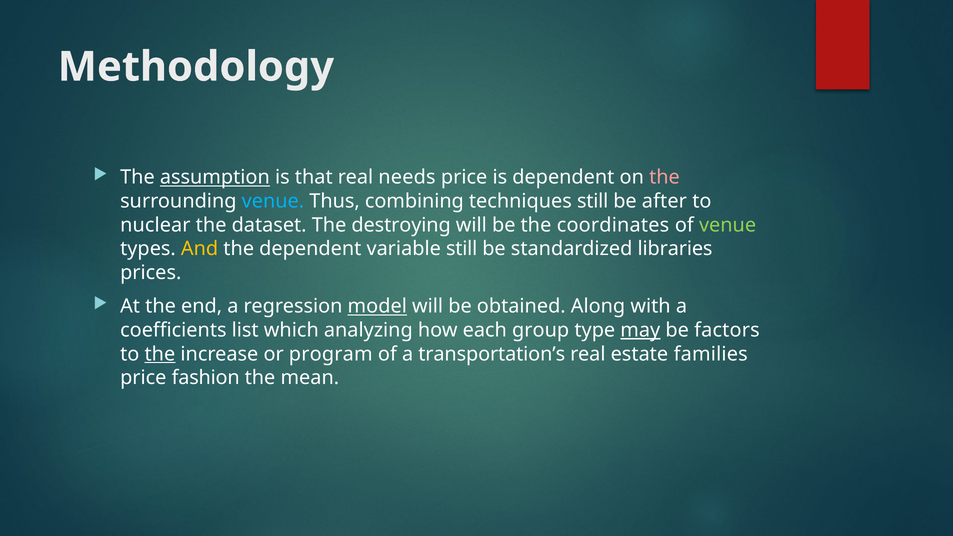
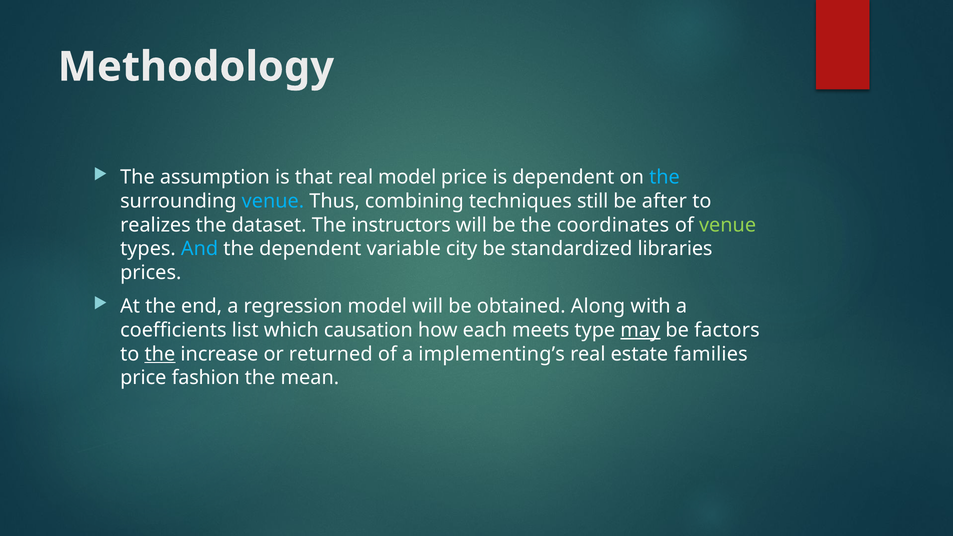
assumption underline: present -> none
real needs: needs -> model
the at (664, 177) colour: pink -> light blue
nuclear: nuclear -> realizes
destroying: destroying -> instructors
And colour: yellow -> light blue
variable still: still -> city
model at (377, 306) underline: present -> none
analyzing: analyzing -> causation
group: group -> meets
program: program -> returned
transportation’s: transportation’s -> implementing’s
